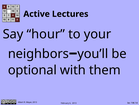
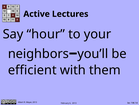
optional: optional -> efficient
